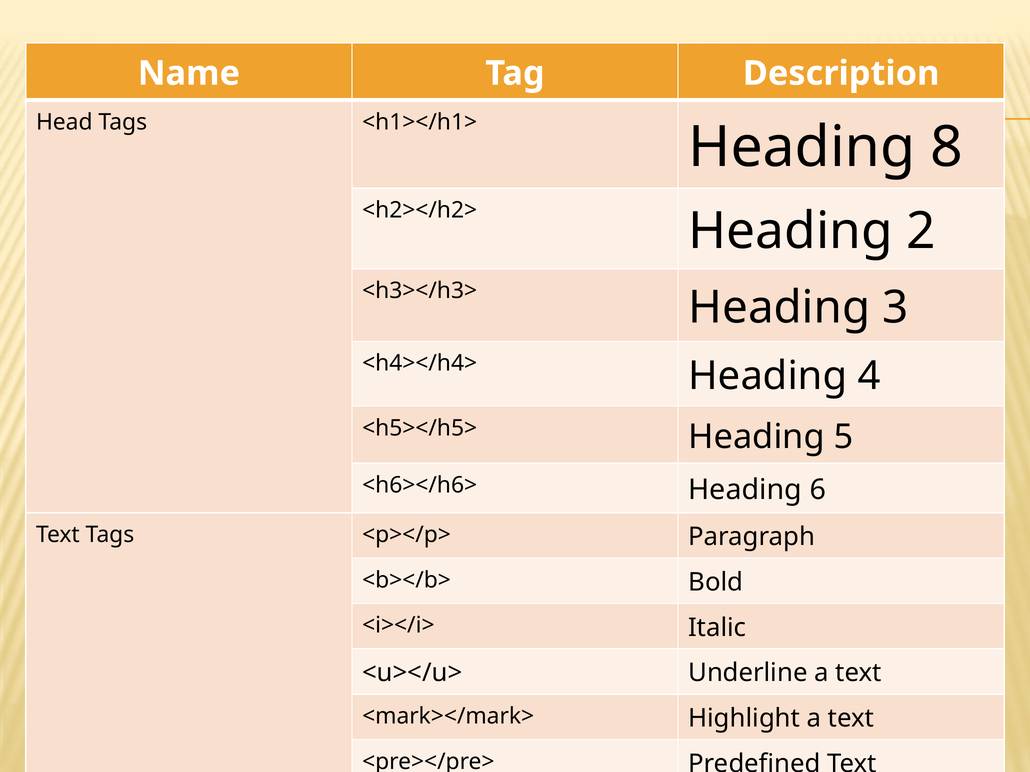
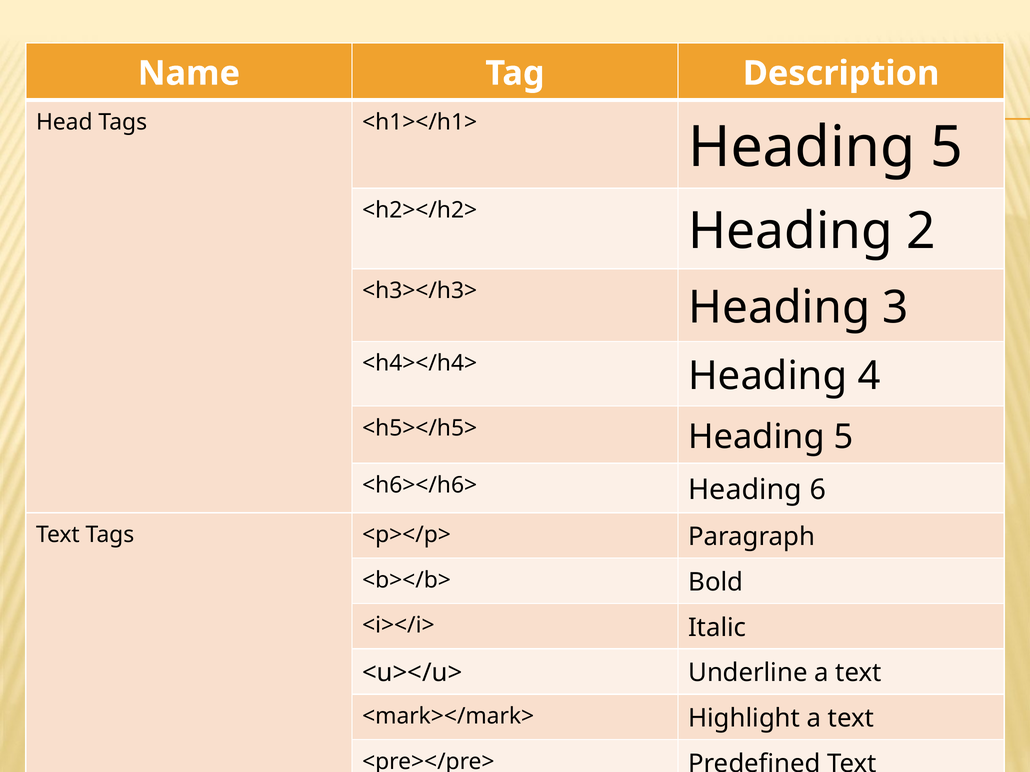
8 at (946, 148): 8 -> 5
